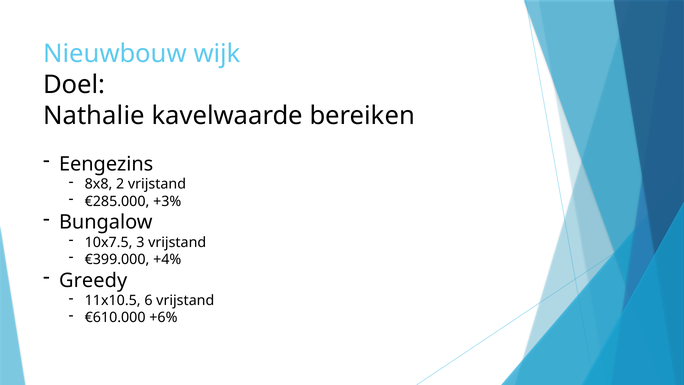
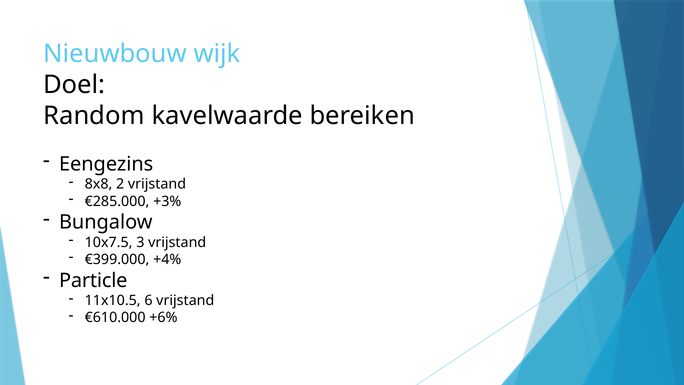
Nathalie: Nathalie -> Random
Greedy: Greedy -> Particle
